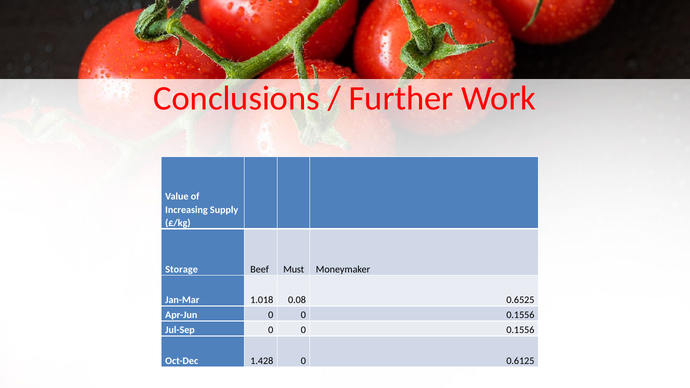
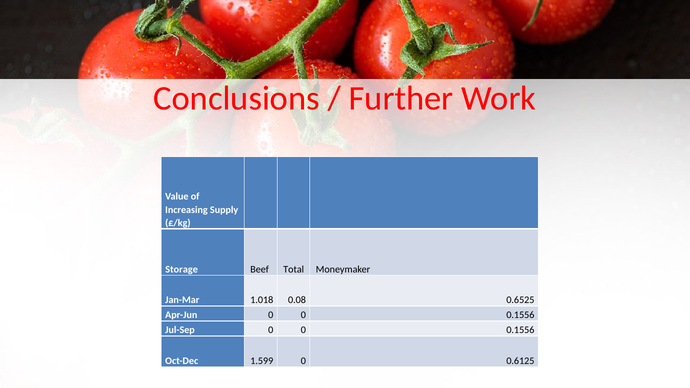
Must: Must -> Total
1.428: 1.428 -> 1.599
